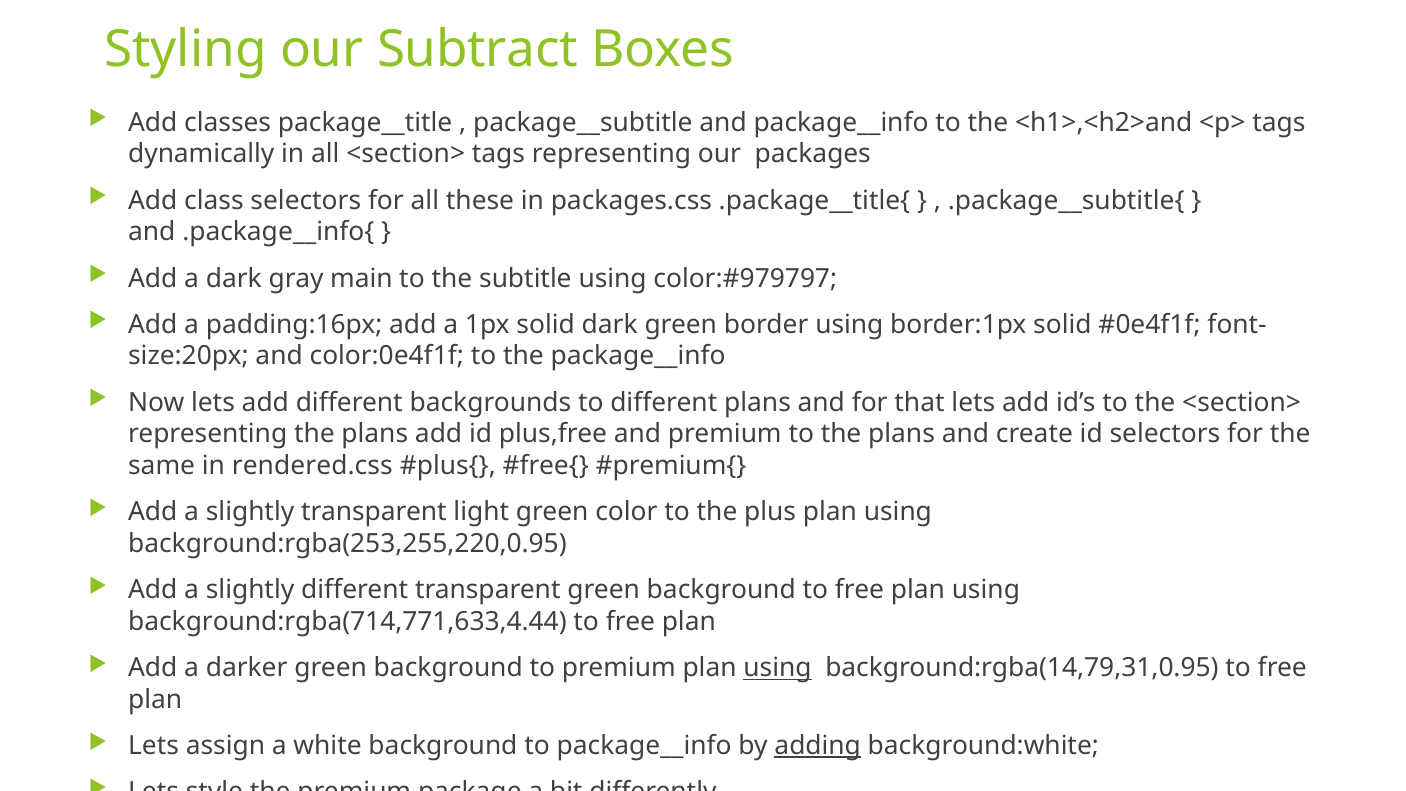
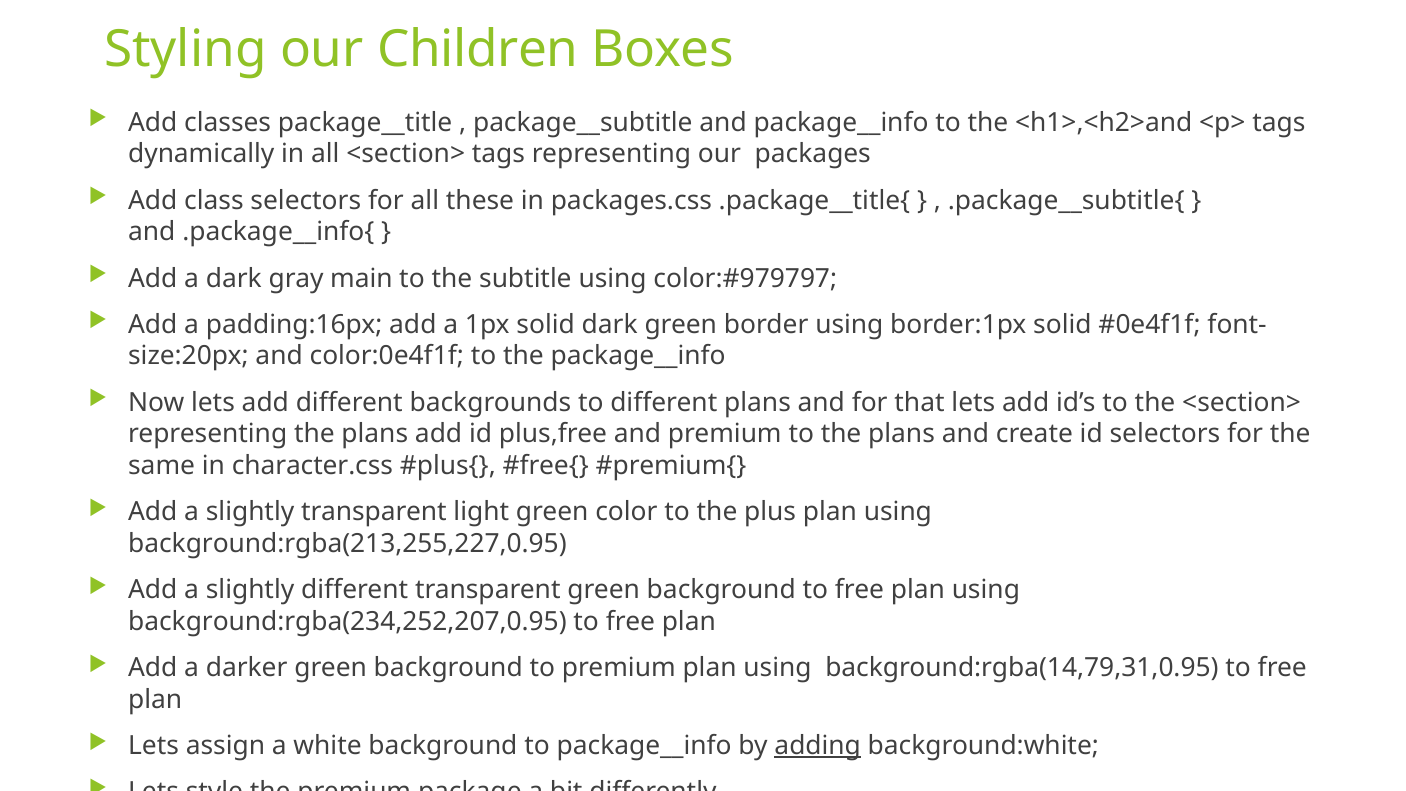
Subtract: Subtract -> Children
rendered.css: rendered.css -> character.css
background:rgba(253,255,220,0.95: background:rgba(253,255,220,0.95 -> background:rgba(213,255,227,0.95
background:rgba(714,771,633,4.44: background:rgba(714,771,633,4.44 -> background:rgba(234,252,207,0.95
using at (778, 668) underline: present -> none
